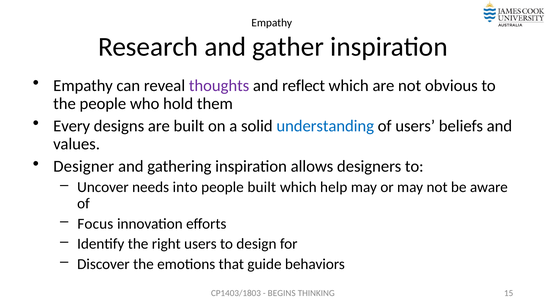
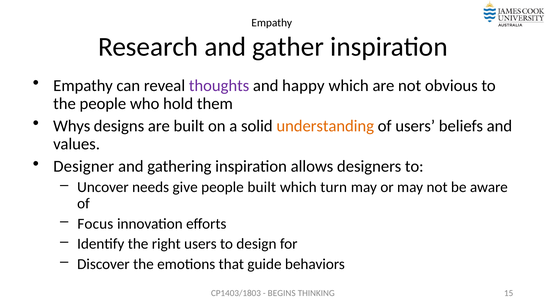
reflect: reflect -> happy
Every: Every -> Whys
understanding colour: blue -> orange
into: into -> give
help: help -> turn
